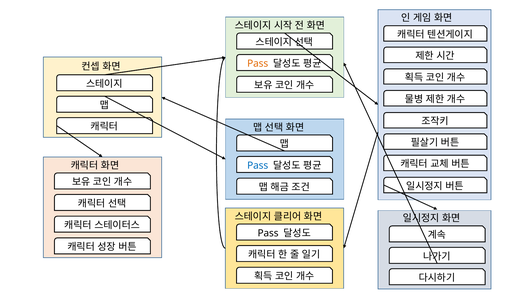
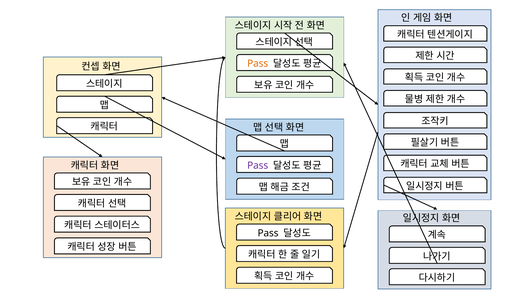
Pass at (258, 166) colour: blue -> purple
